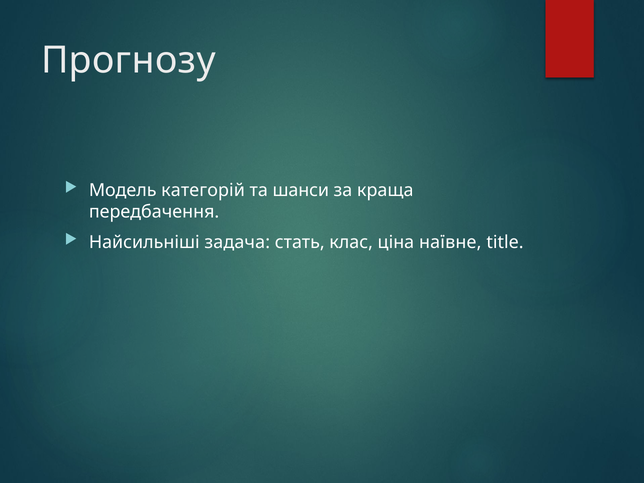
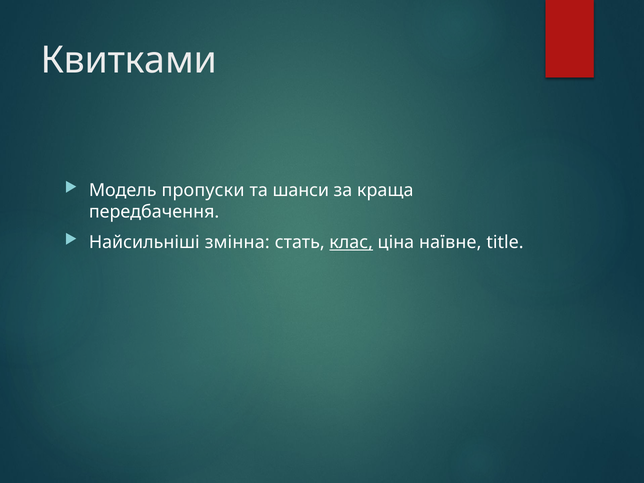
Прогнозу: Прогнозу -> Квитками
категорій: категорій -> пропуски
задача: задача -> змінна
клас underline: none -> present
